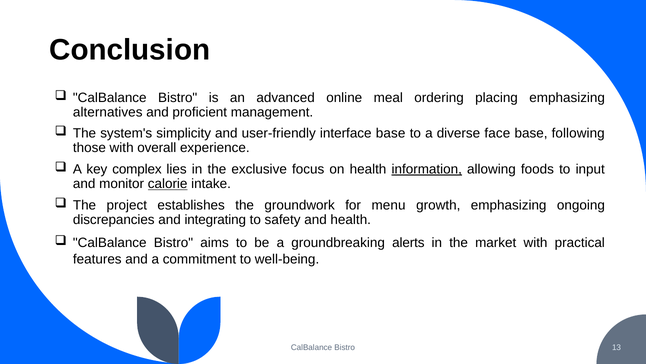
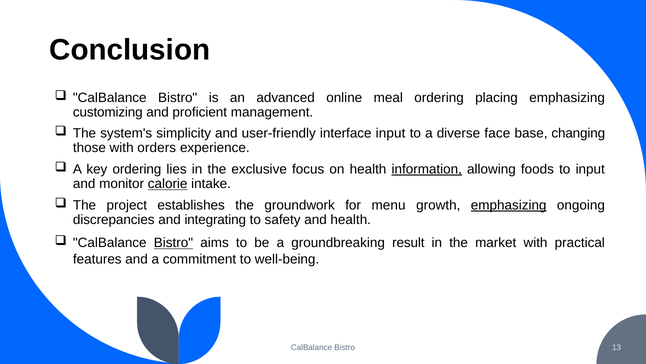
alternatives: alternatives -> customizing
interface base: base -> input
following: following -> changing
overall: overall -> orders
key complex: complex -> ordering
emphasizing at (509, 205) underline: none -> present
Bistro at (173, 242) underline: none -> present
alerts: alerts -> result
